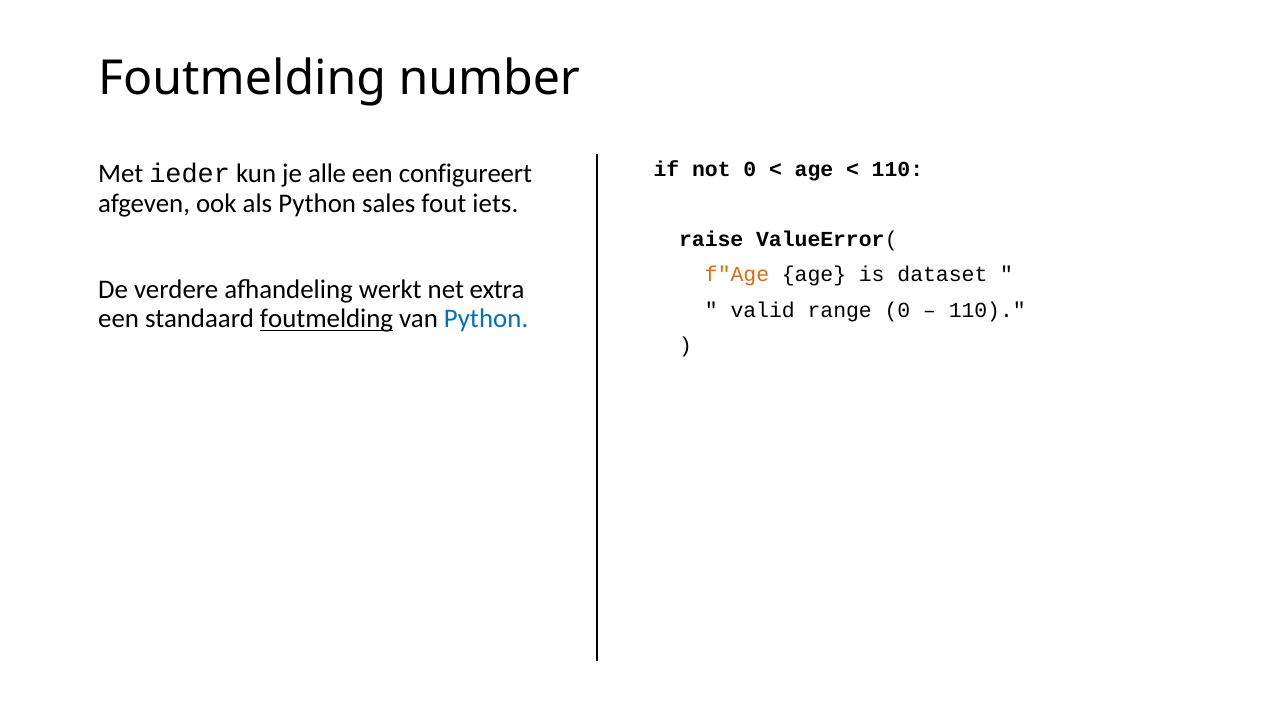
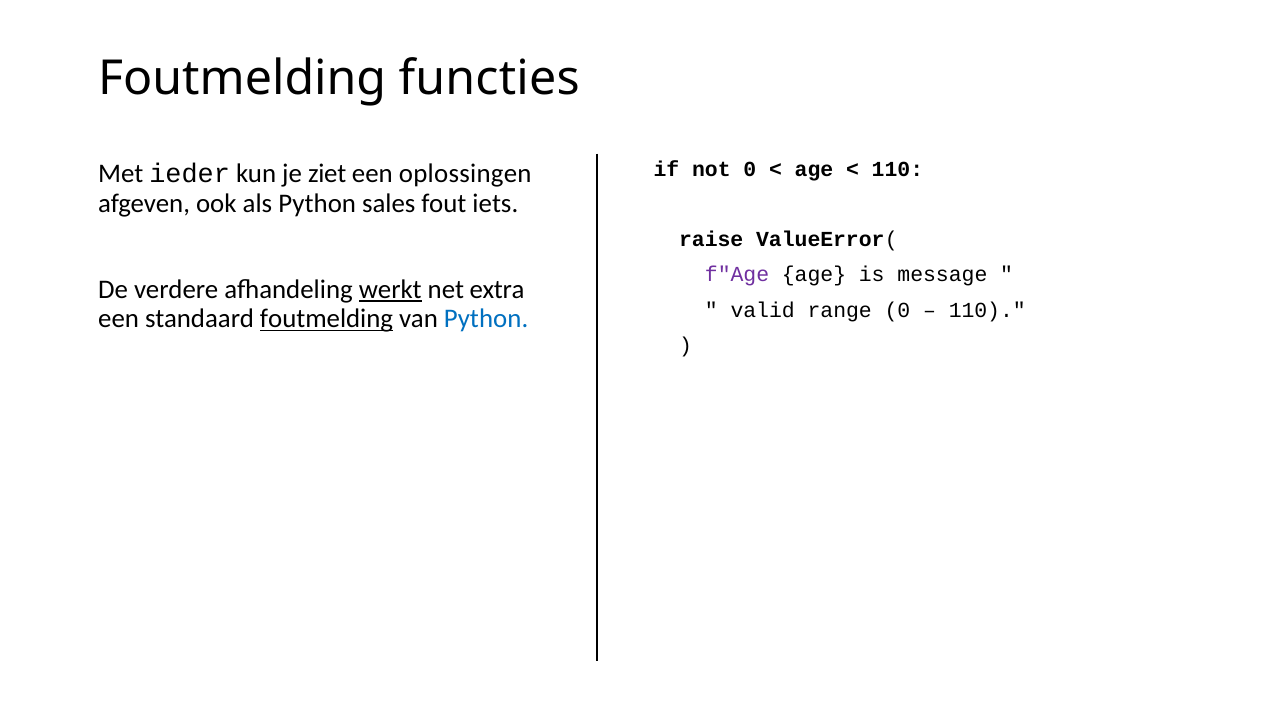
number: number -> functies
alle: alle -> ziet
configureert: configureert -> oplossingen
f"Age colour: orange -> purple
dataset: dataset -> message
werkt underline: none -> present
